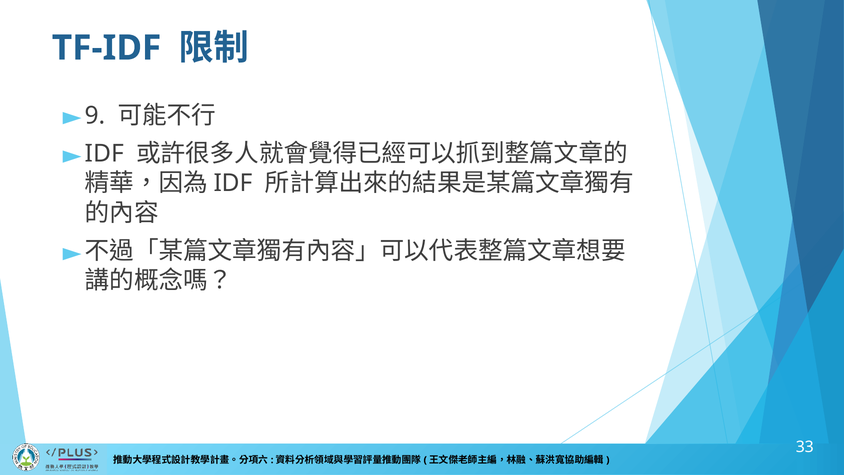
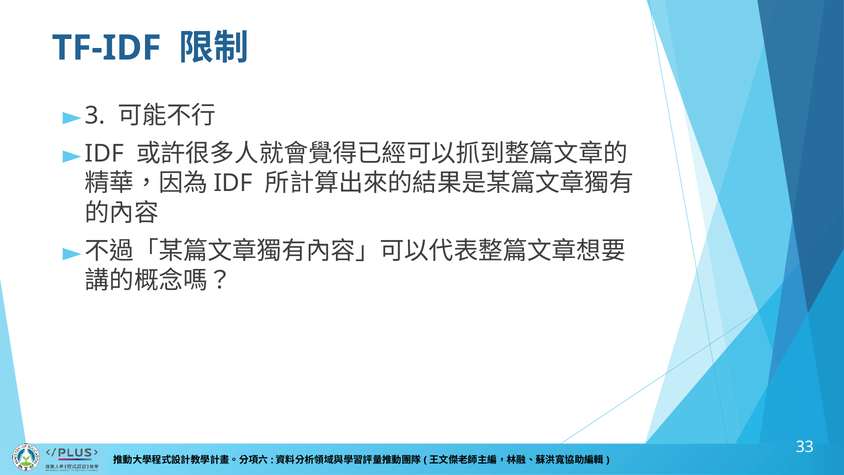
9: 9 -> 3
